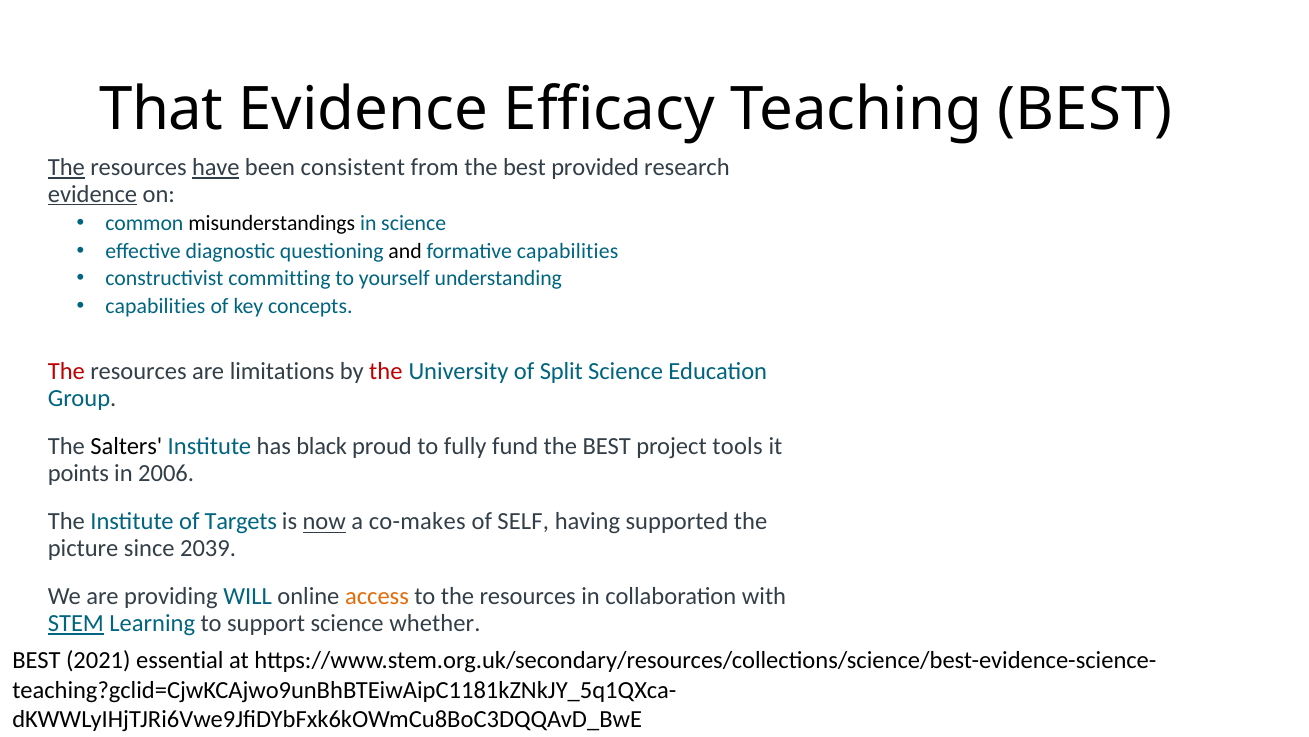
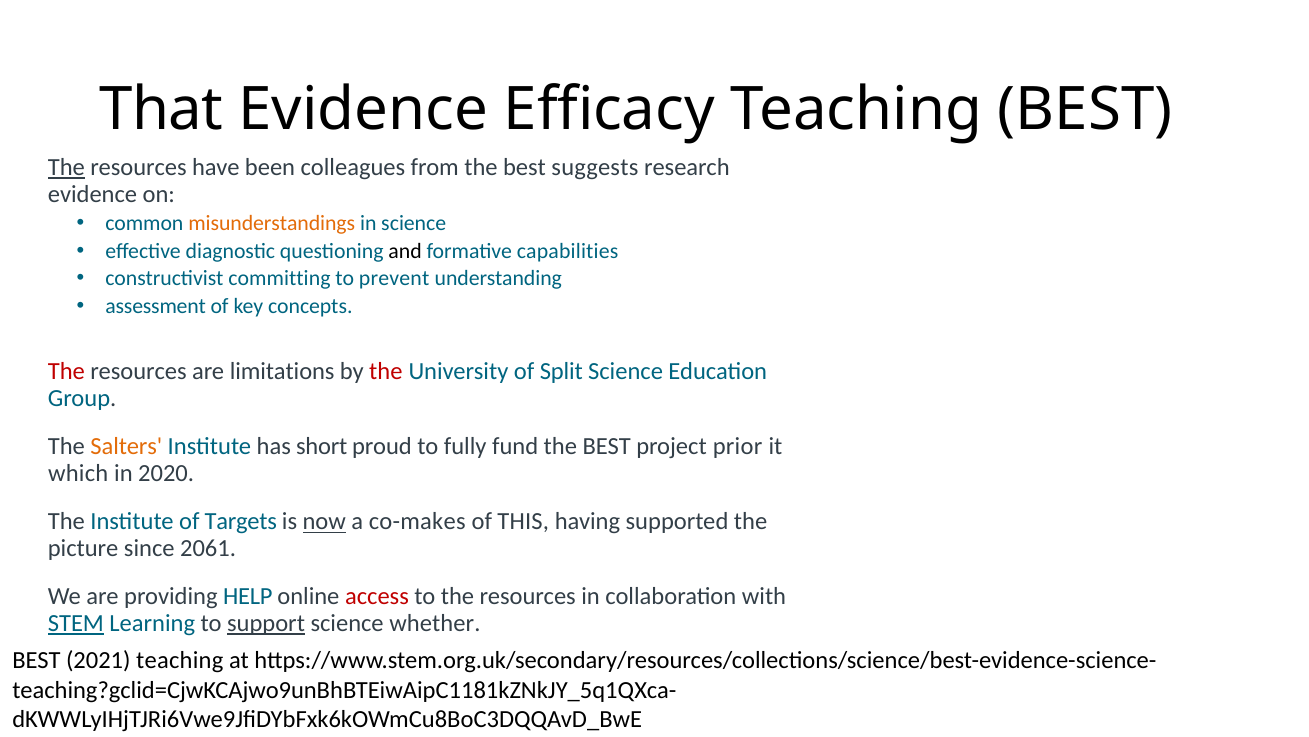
have underline: present -> none
consistent: consistent -> colleagues
provided: provided -> suggests
evidence at (92, 194) underline: present -> none
misunderstandings colour: black -> orange
yourself: yourself -> prevent
capabilities at (155, 306): capabilities -> assessment
Salters colour: black -> orange
black: black -> short
tools: tools -> prior
points: points -> which
2006: 2006 -> 2020
SELF: SELF -> THIS
2039: 2039 -> 2061
WILL: WILL -> HELP
access colour: orange -> red
support underline: none -> present
2021 essential: essential -> teaching
